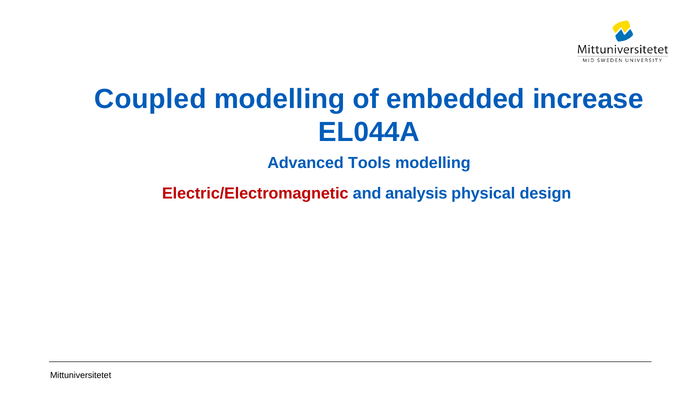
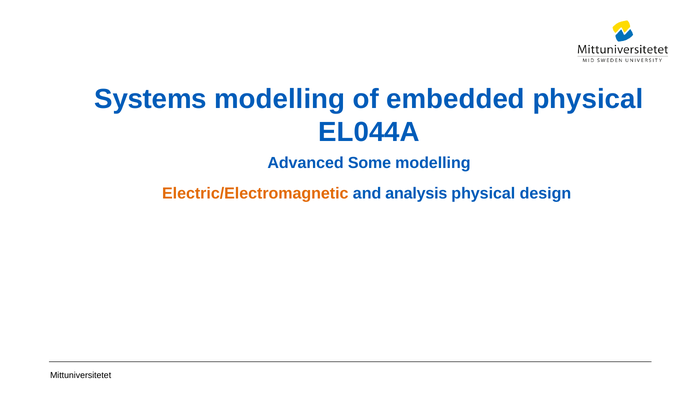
Coupled: Coupled -> Systems
embedded increase: increase -> physical
Tools: Tools -> Some
Electric/Electromagnetic colour: red -> orange
